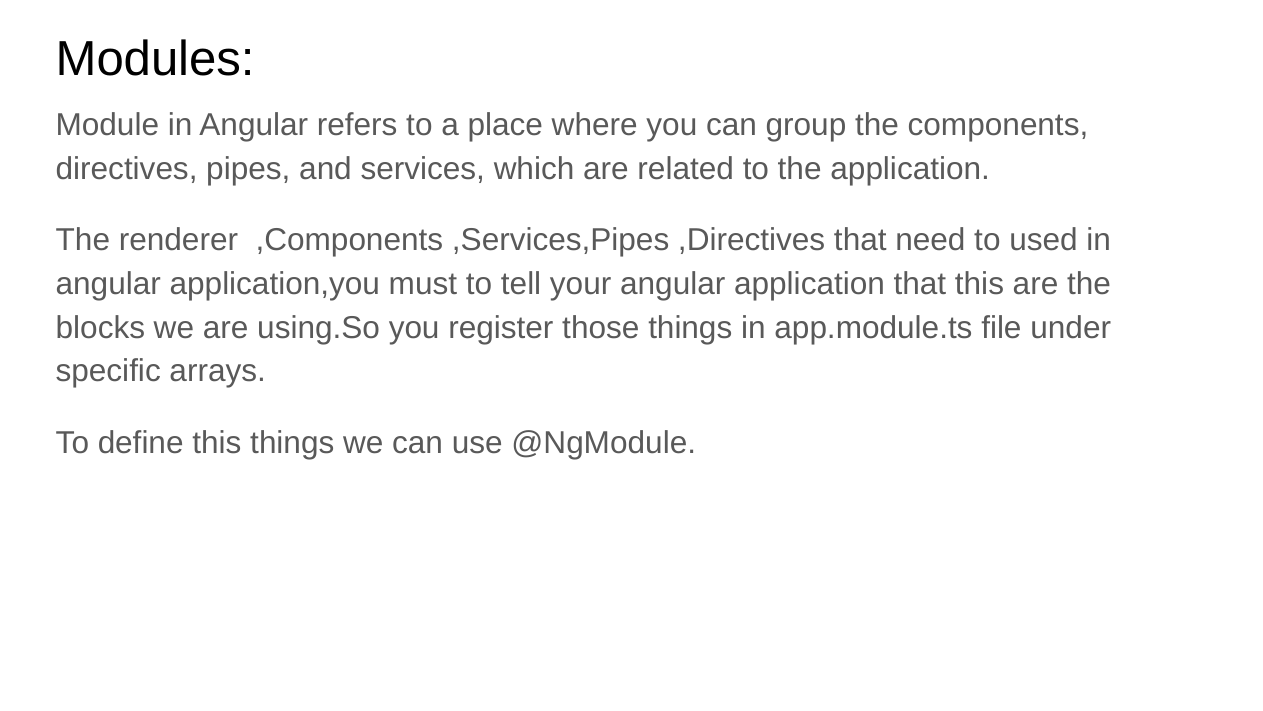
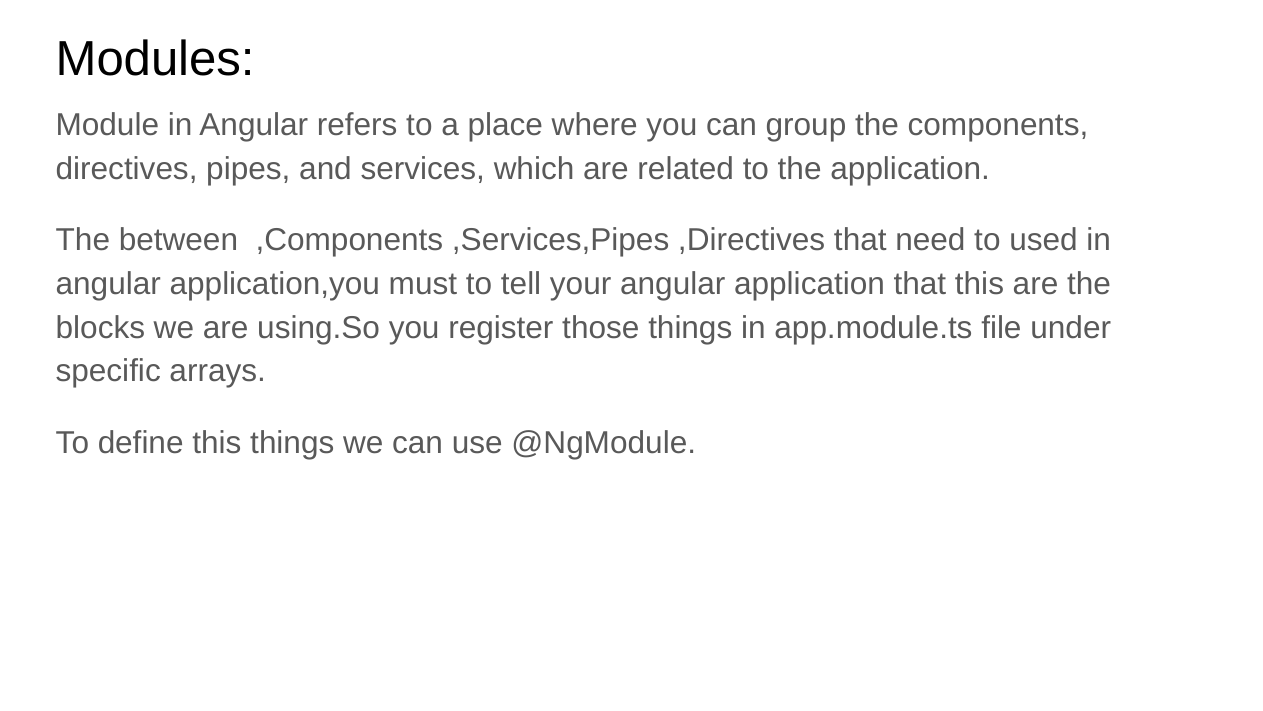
renderer: renderer -> between
